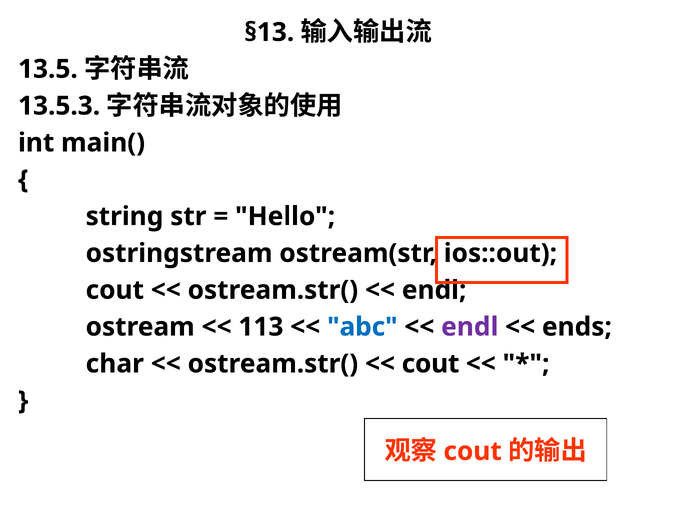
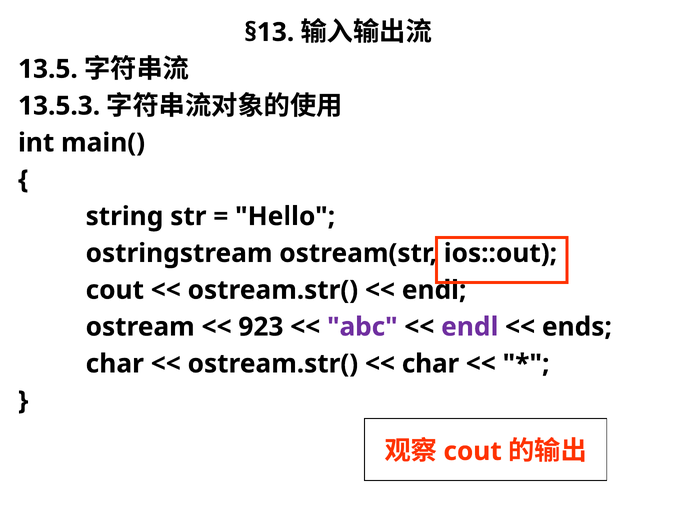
113: 113 -> 923
abc colour: blue -> purple
cout at (431, 364): cout -> char
